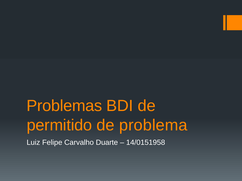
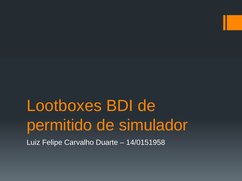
Problemas: Problemas -> Lootboxes
problema: problema -> simulador
